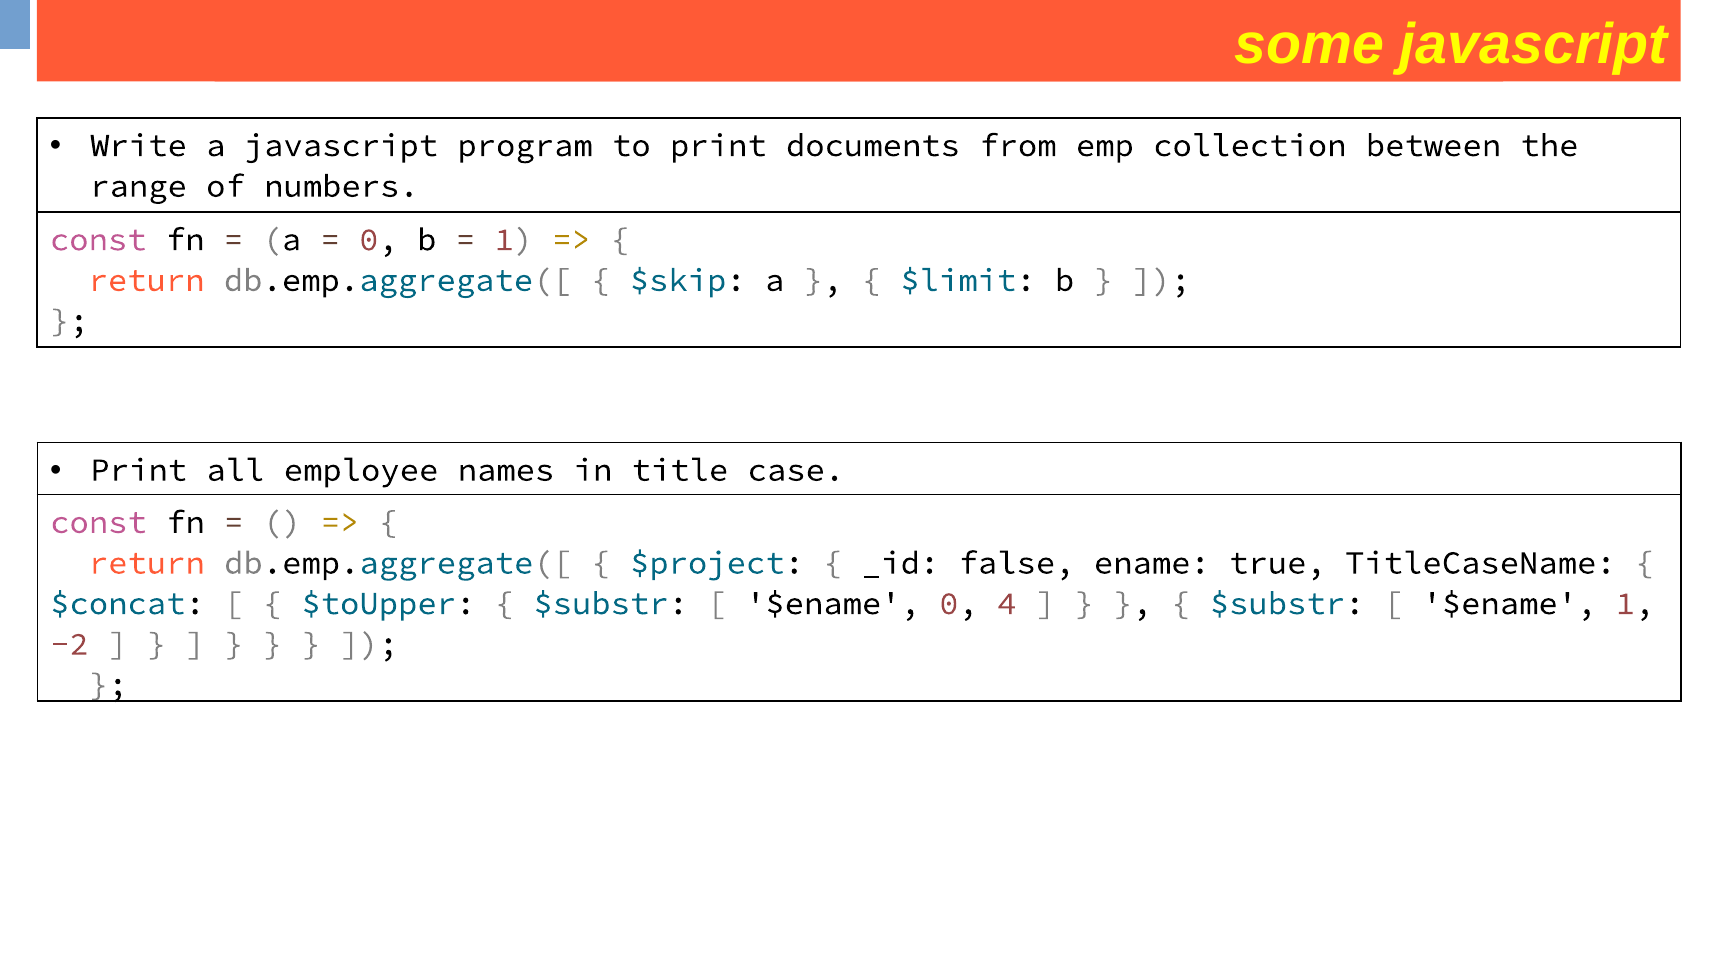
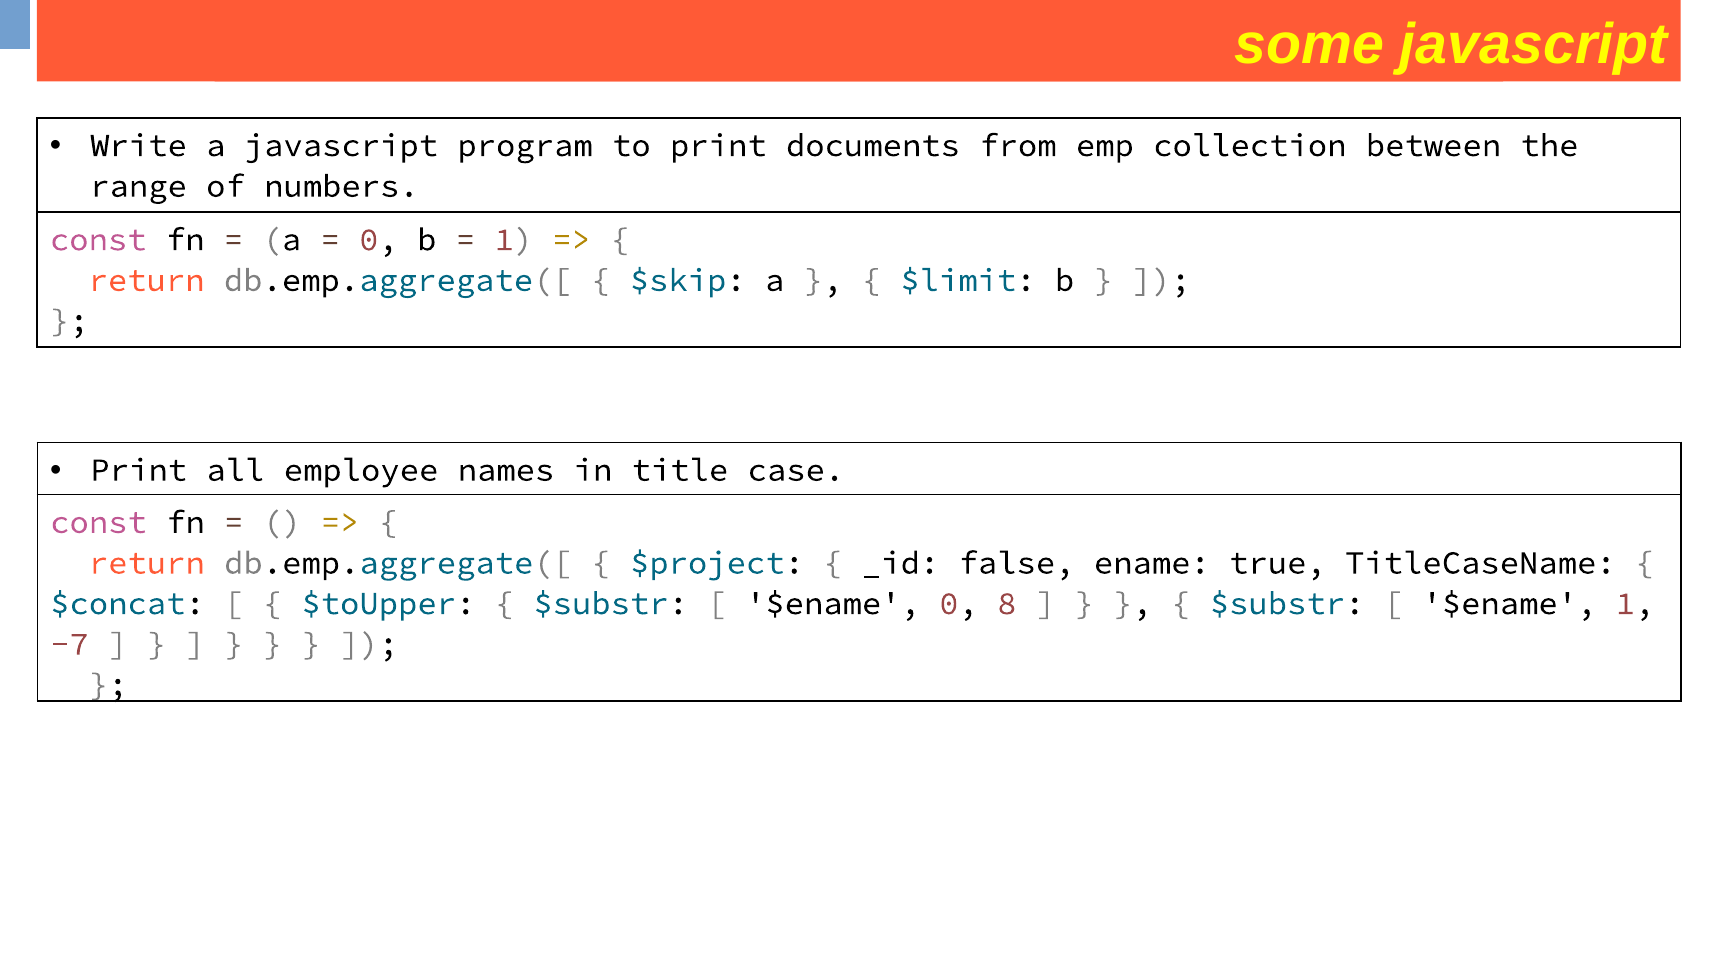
4: 4 -> 8
-2: -2 -> -7
